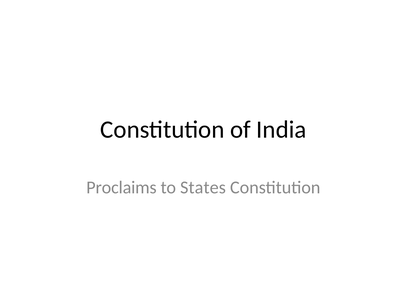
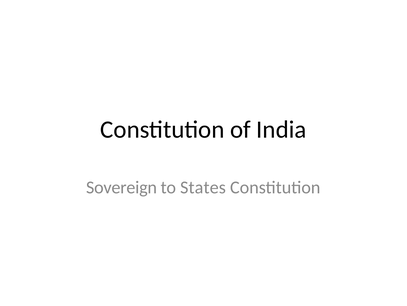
Proclaims: Proclaims -> Sovereign
